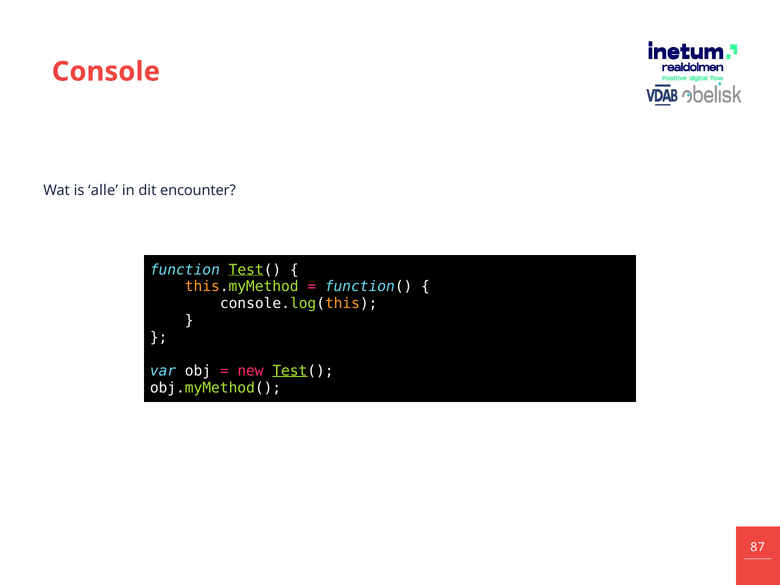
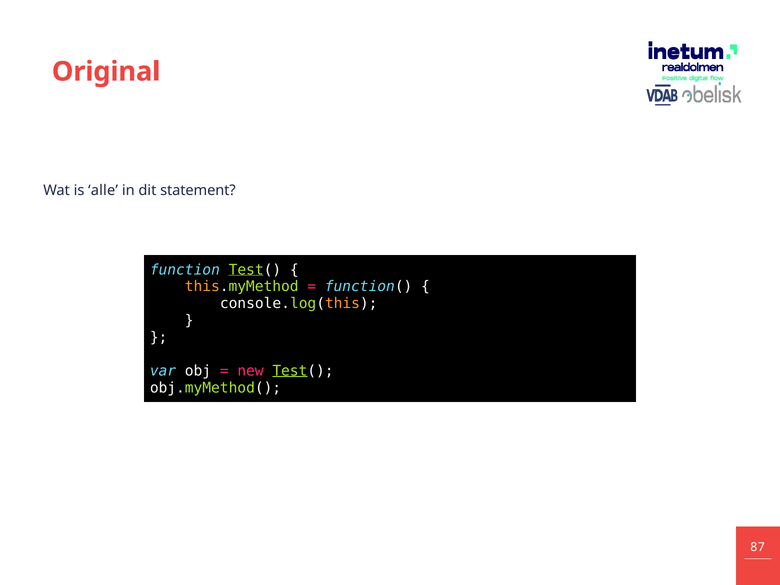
Console: Console -> Original
encounter: encounter -> statement
